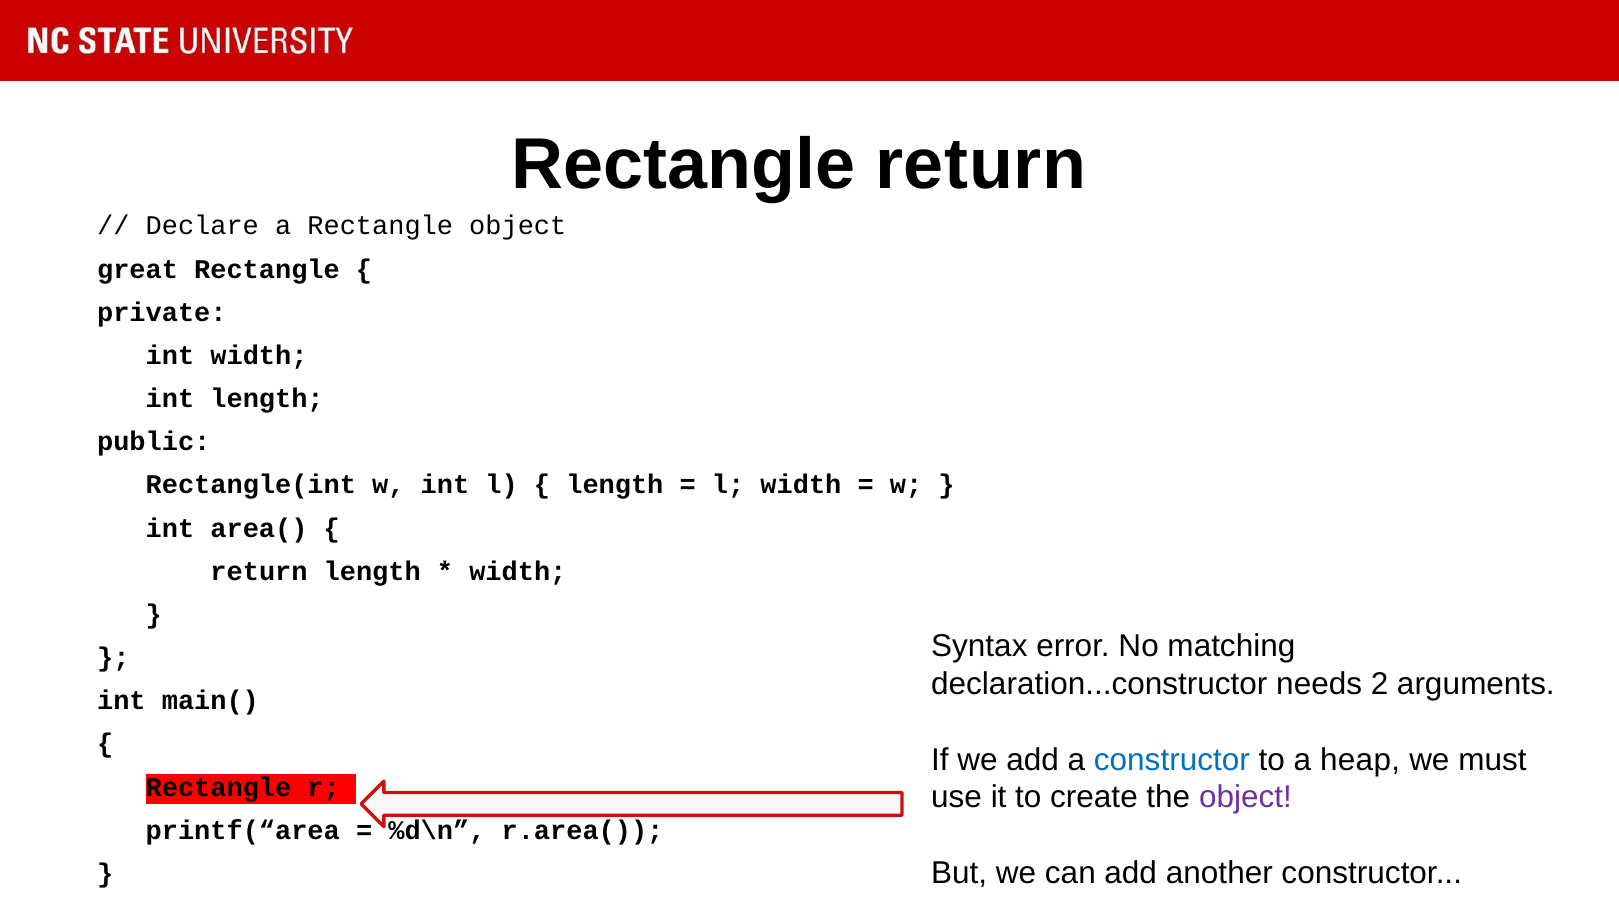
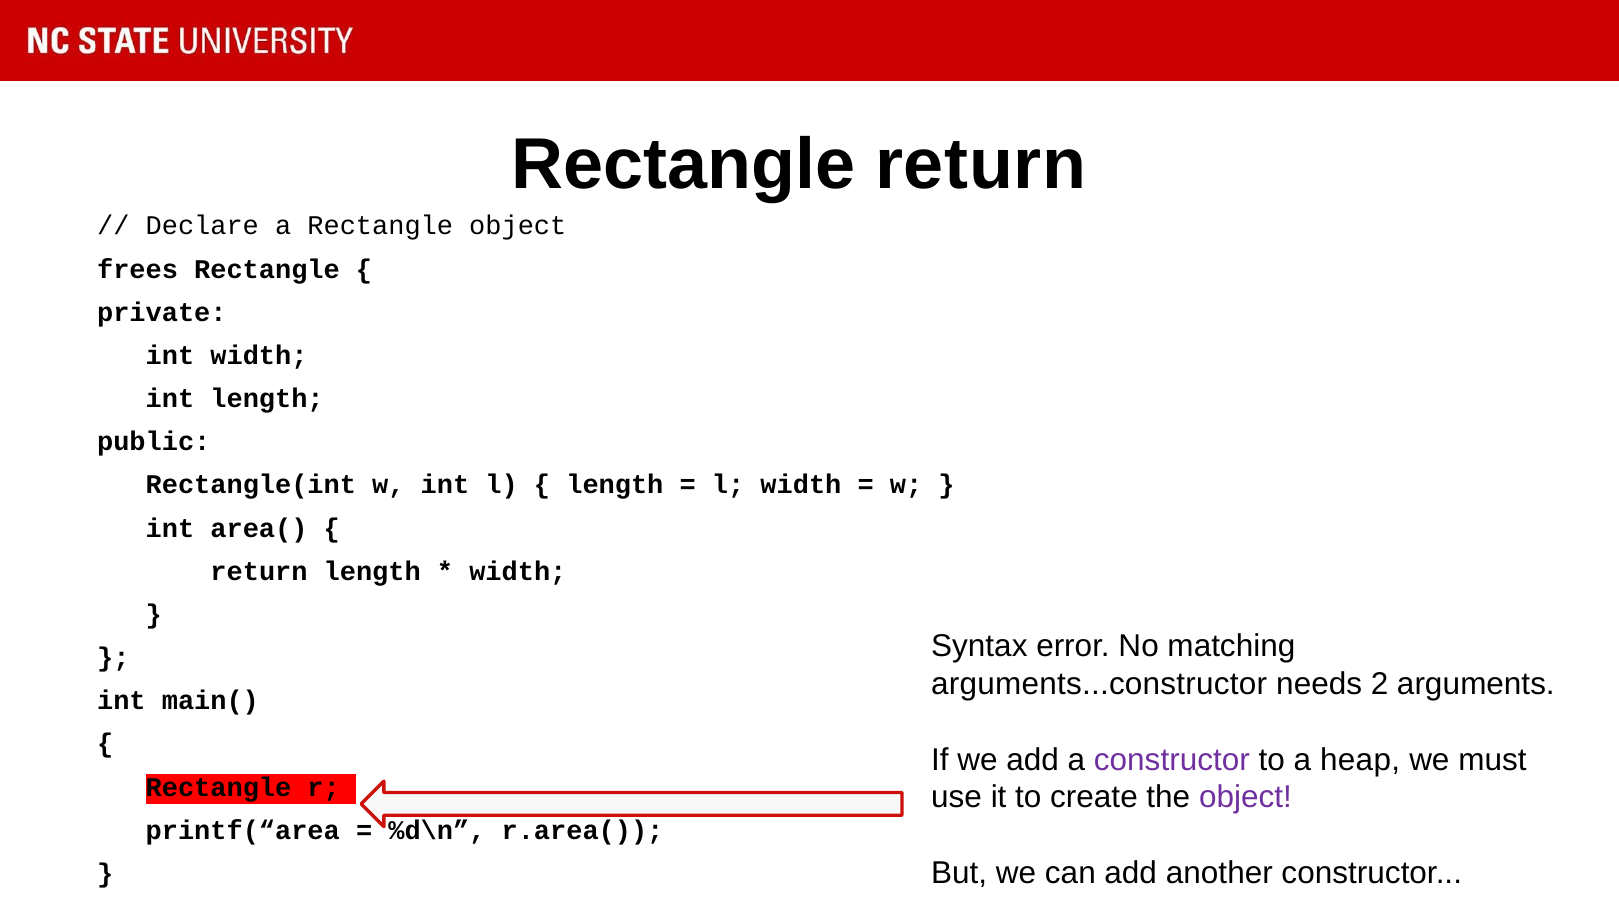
great: great -> frees
declaration...constructor: declaration...constructor -> arguments...constructor
constructor at (1172, 759) colour: blue -> purple
